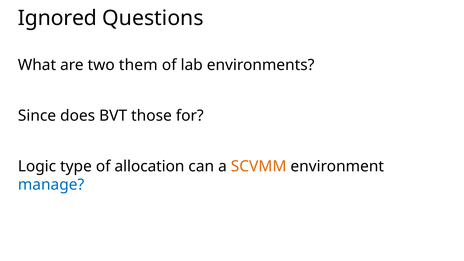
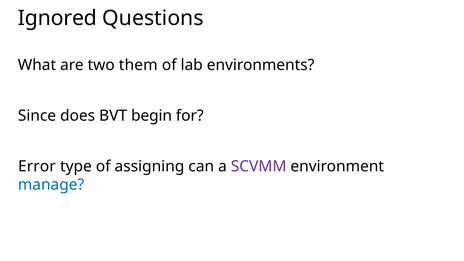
those: those -> begin
Logic: Logic -> Error
allocation: allocation -> assigning
SCVMM colour: orange -> purple
